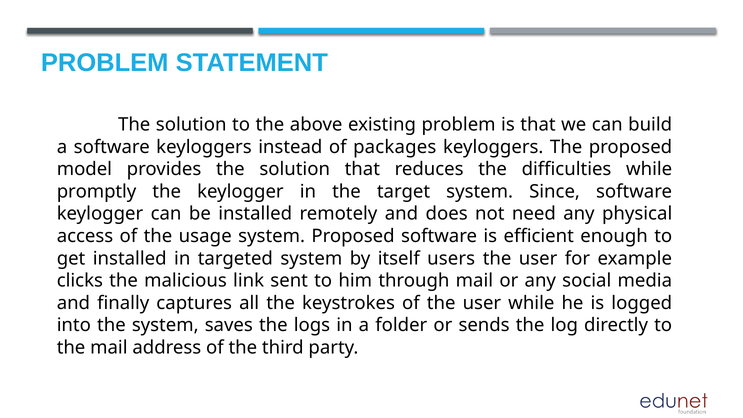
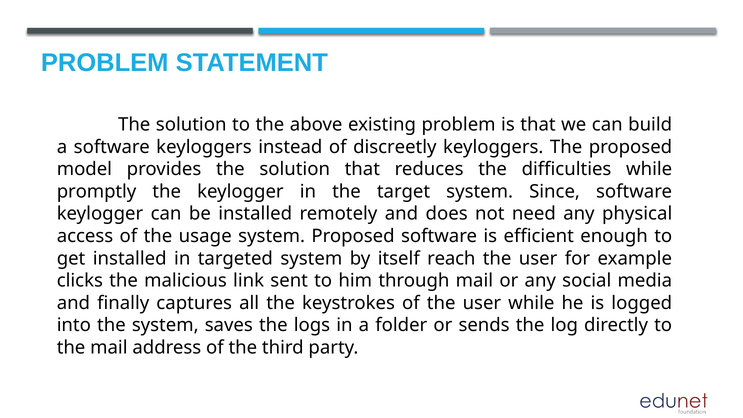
packages: packages -> discreetly
users: users -> reach
